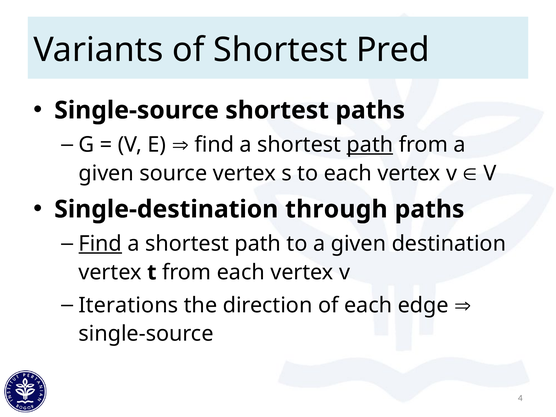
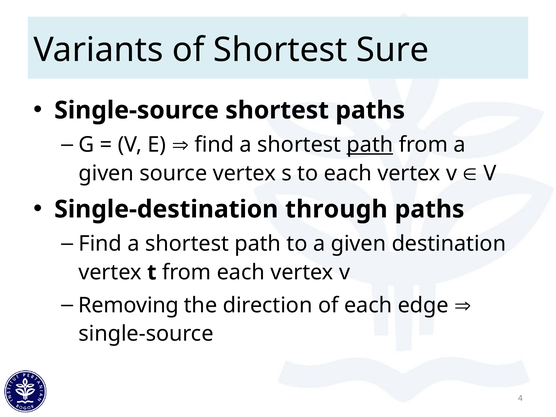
Pred: Pred -> Sure
Find at (100, 244) underline: present -> none
Iterations: Iterations -> Removing
